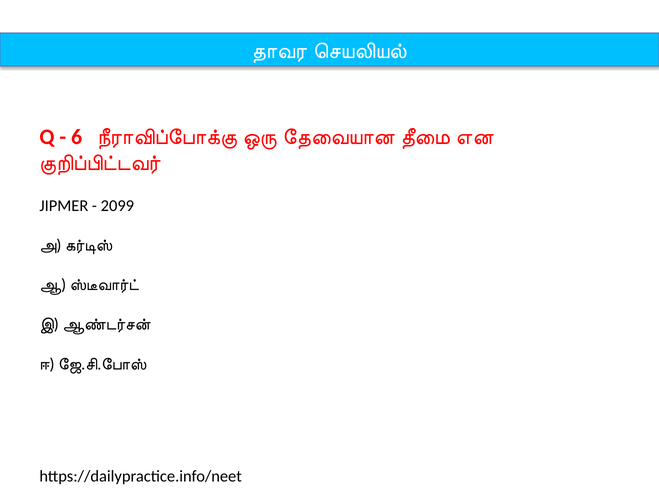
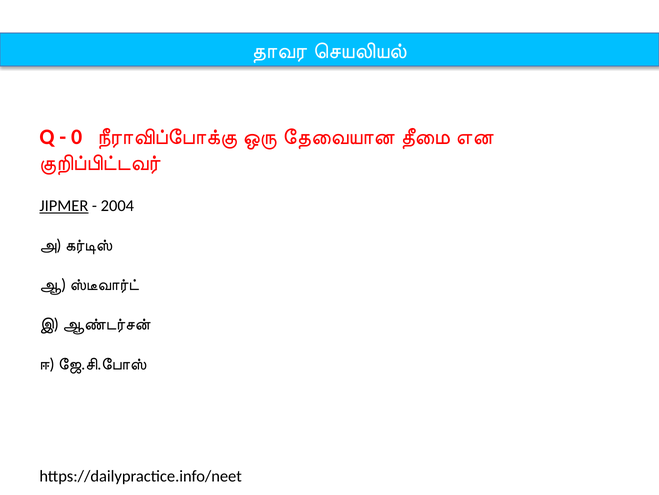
6: 6 -> 0
JIPMER underline: none -> present
2099: 2099 -> 2004
